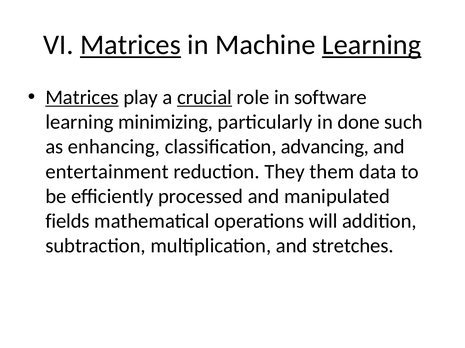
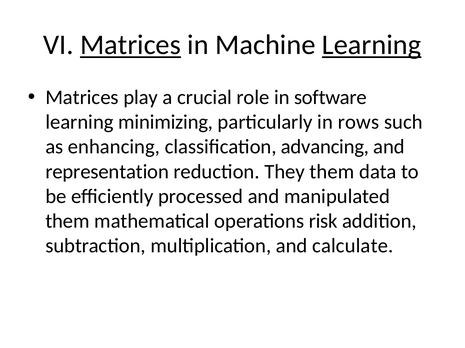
Matrices at (82, 98) underline: present -> none
crucial underline: present -> none
done: done -> rows
entertainment: entertainment -> representation
fields at (68, 222): fields -> them
will: will -> risk
stretches: stretches -> calculate
